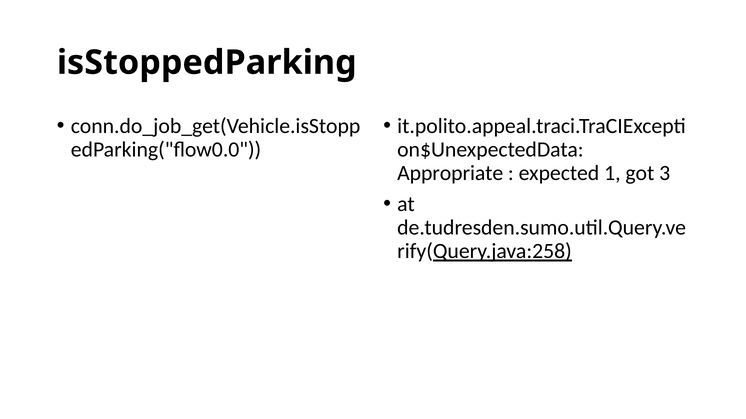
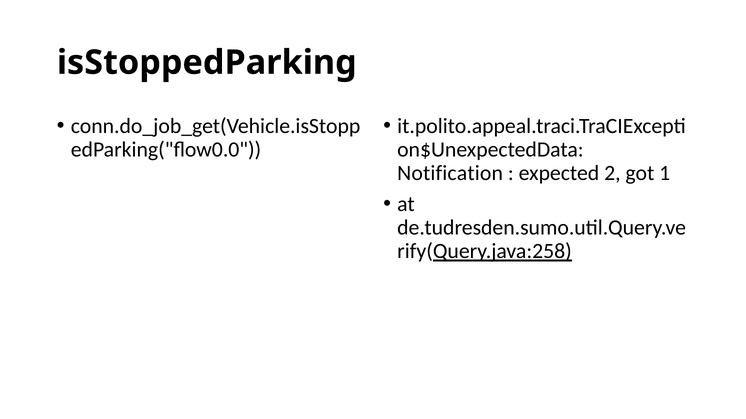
Appropriate: Appropriate -> Notification
1: 1 -> 2
3: 3 -> 1
